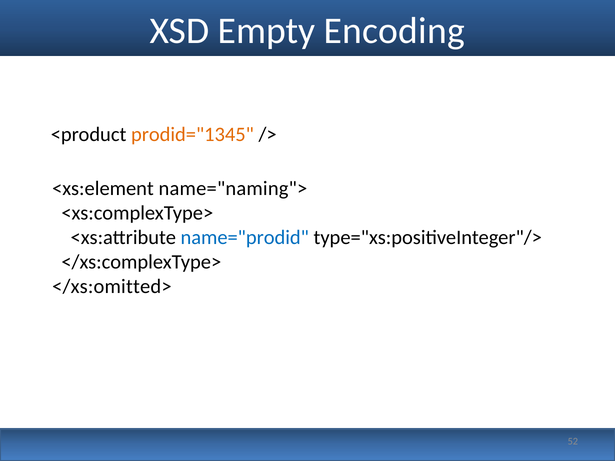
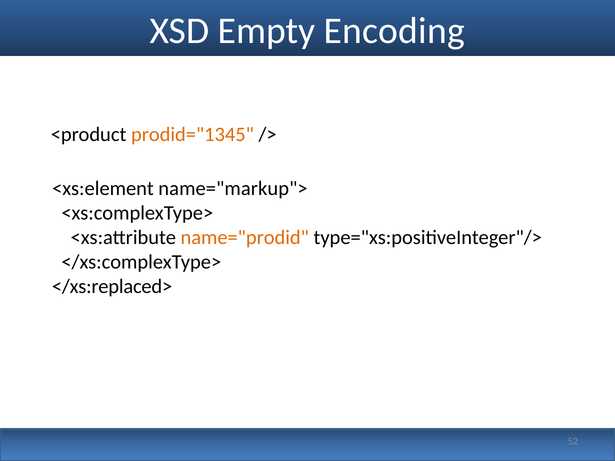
name="naming">: name="naming"> -> name="markup">
name="prodid colour: blue -> orange
</xs:omitted>: </xs:omitted> -> </xs:replaced>
